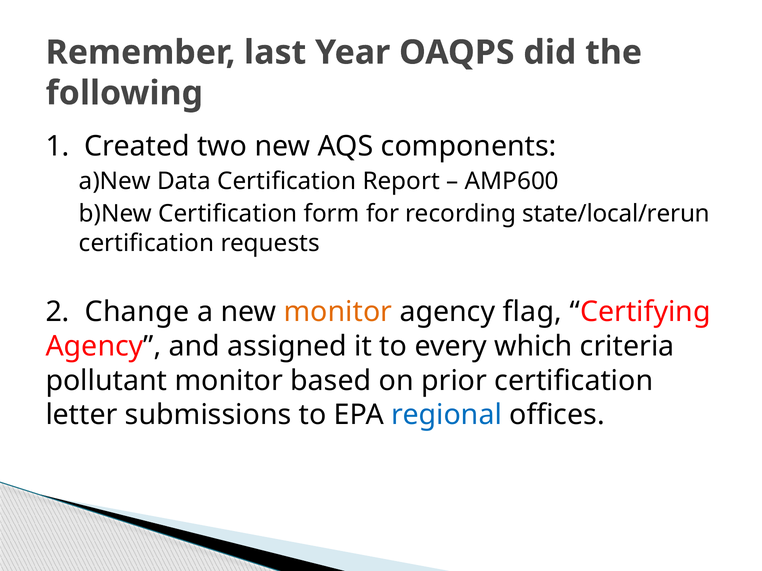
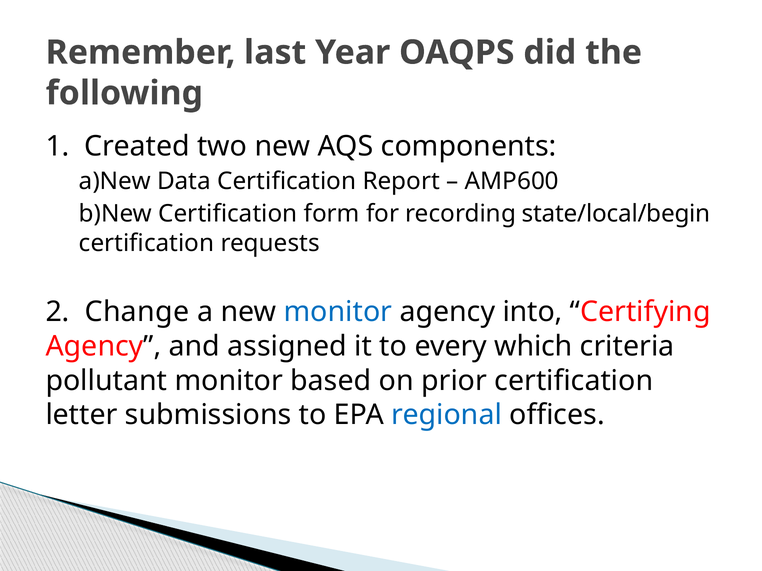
state/local/rerun: state/local/rerun -> state/local/begin
monitor at (338, 312) colour: orange -> blue
flag: flag -> into
